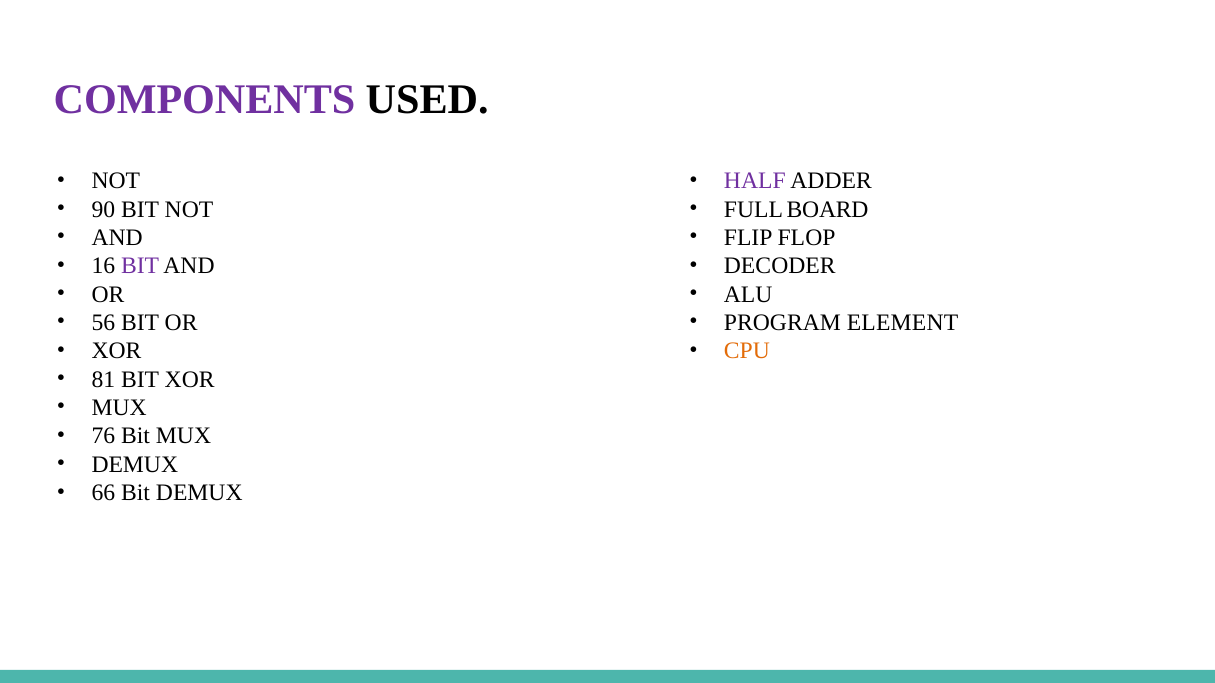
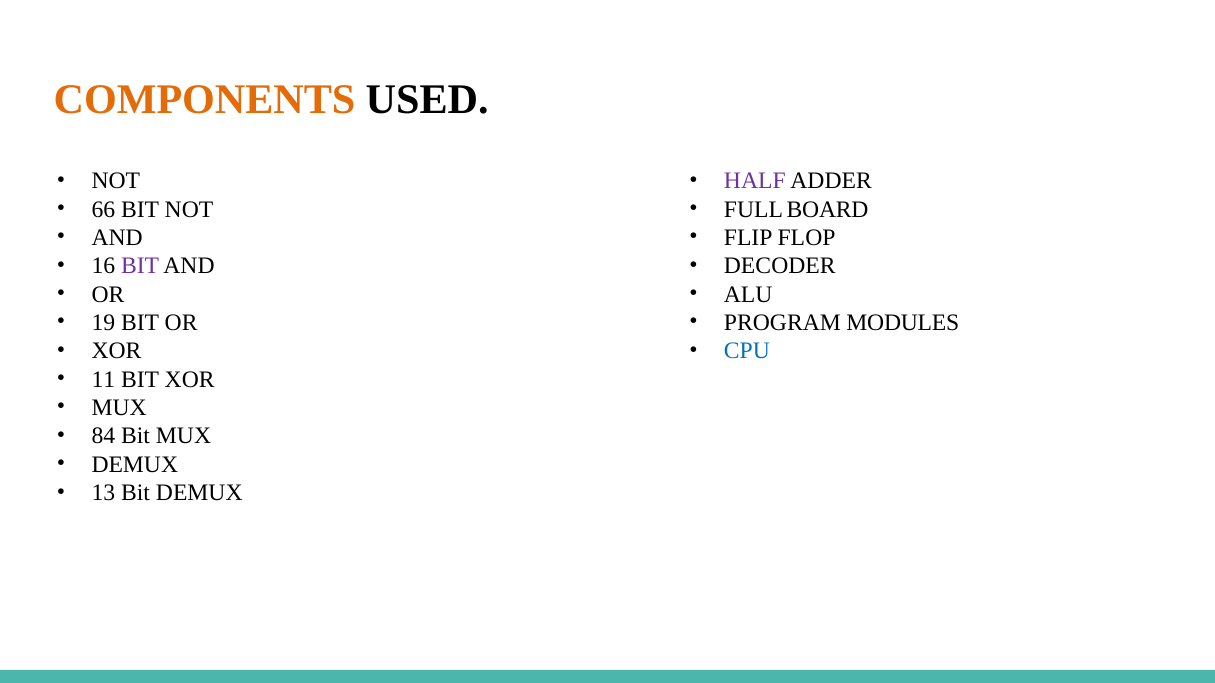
COMPONENTS colour: purple -> orange
90: 90 -> 66
56: 56 -> 19
ELEMENT: ELEMENT -> MODULES
CPU colour: orange -> blue
81: 81 -> 11
76: 76 -> 84
66: 66 -> 13
